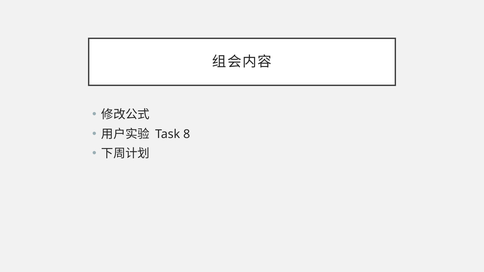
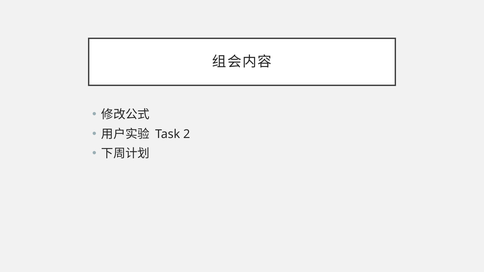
8: 8 -> 2
